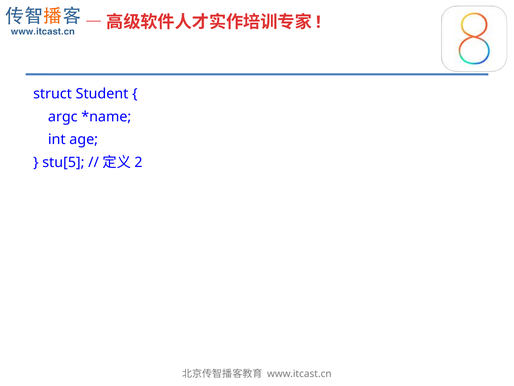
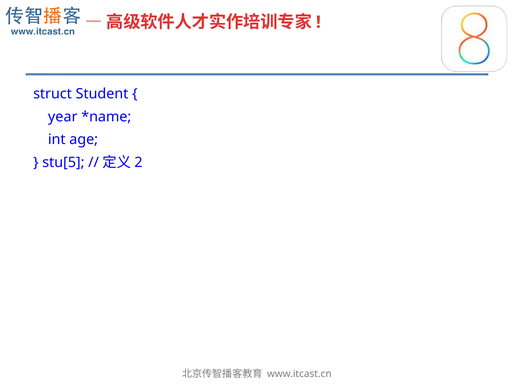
argc: argc -> year
